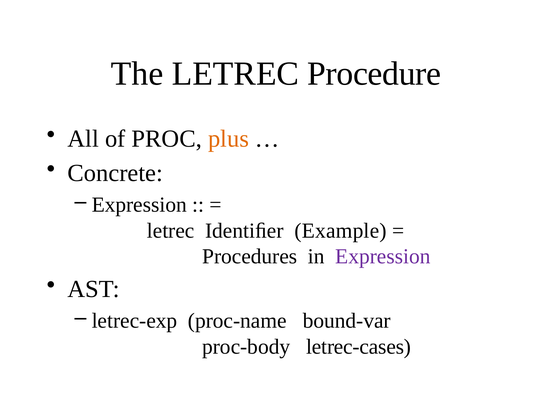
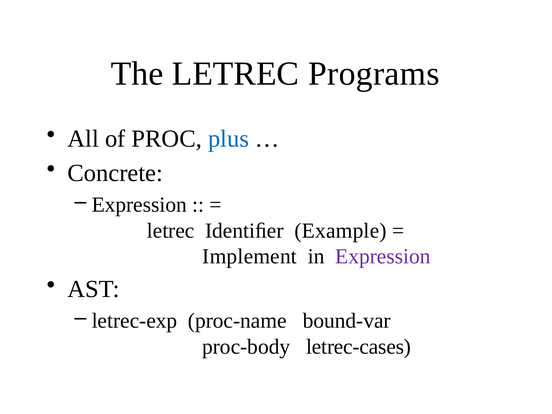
Procedure: Procedure -> Programs
plus colour: orange -> blue
Procedures: Procedures -> Implement
